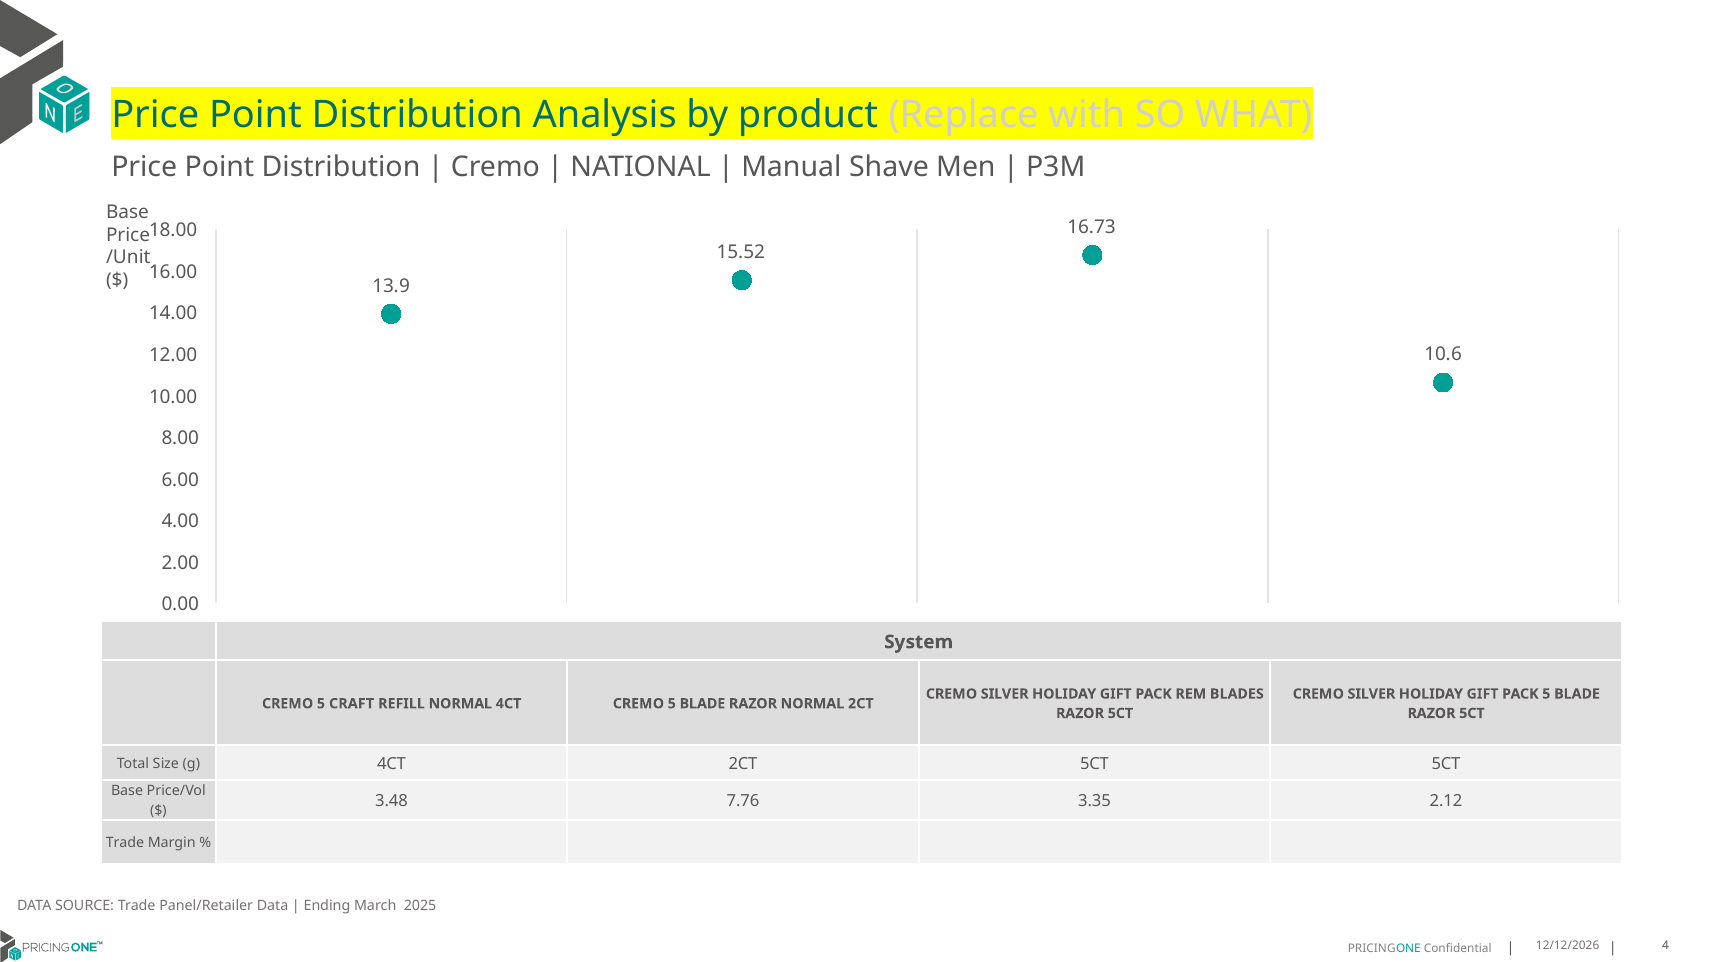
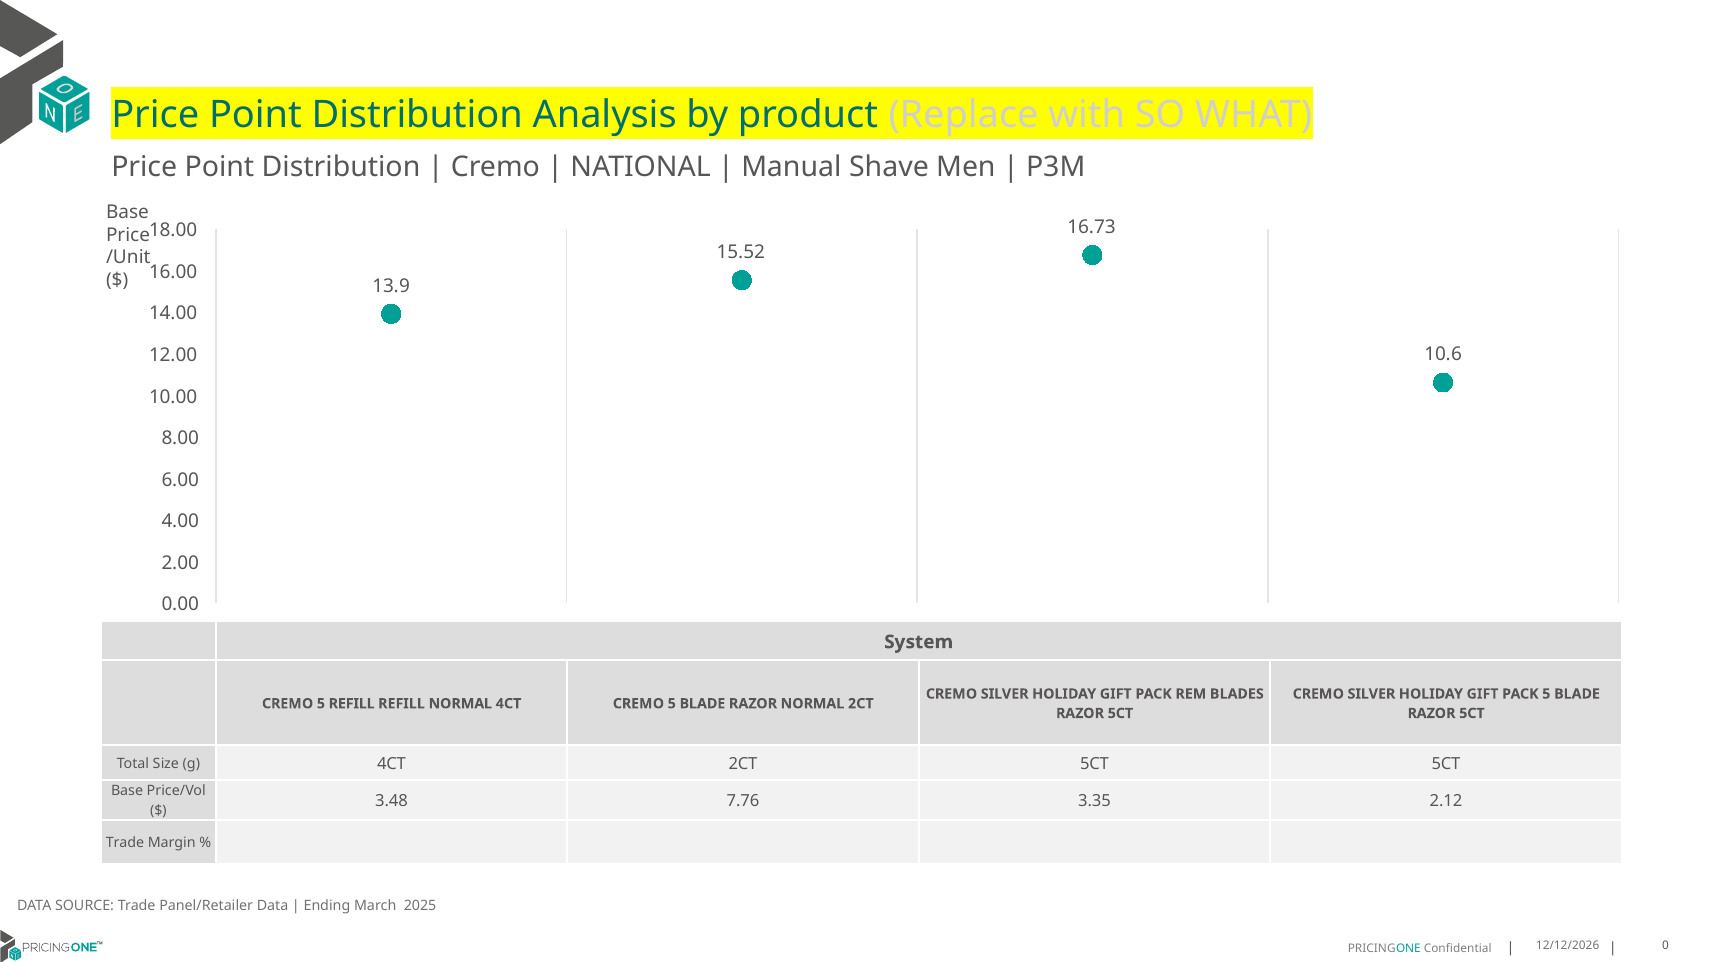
5 CRAFT: CRAFT -> REFILL
4: 4 -> 0
